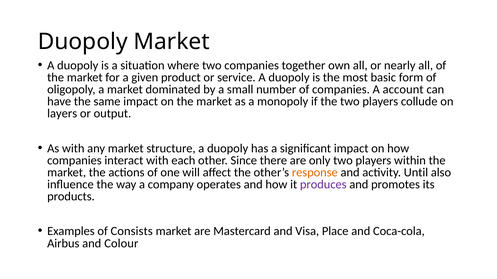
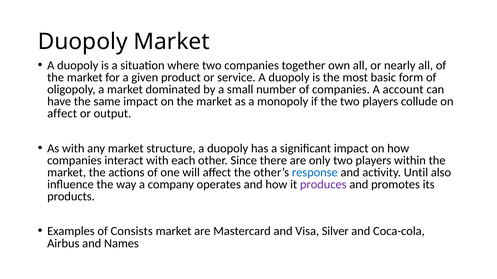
layers at (62, 114): layers -> affect
response colour: orange -> blue
Place: Place -> Silver
Colour: Colour -> Names
